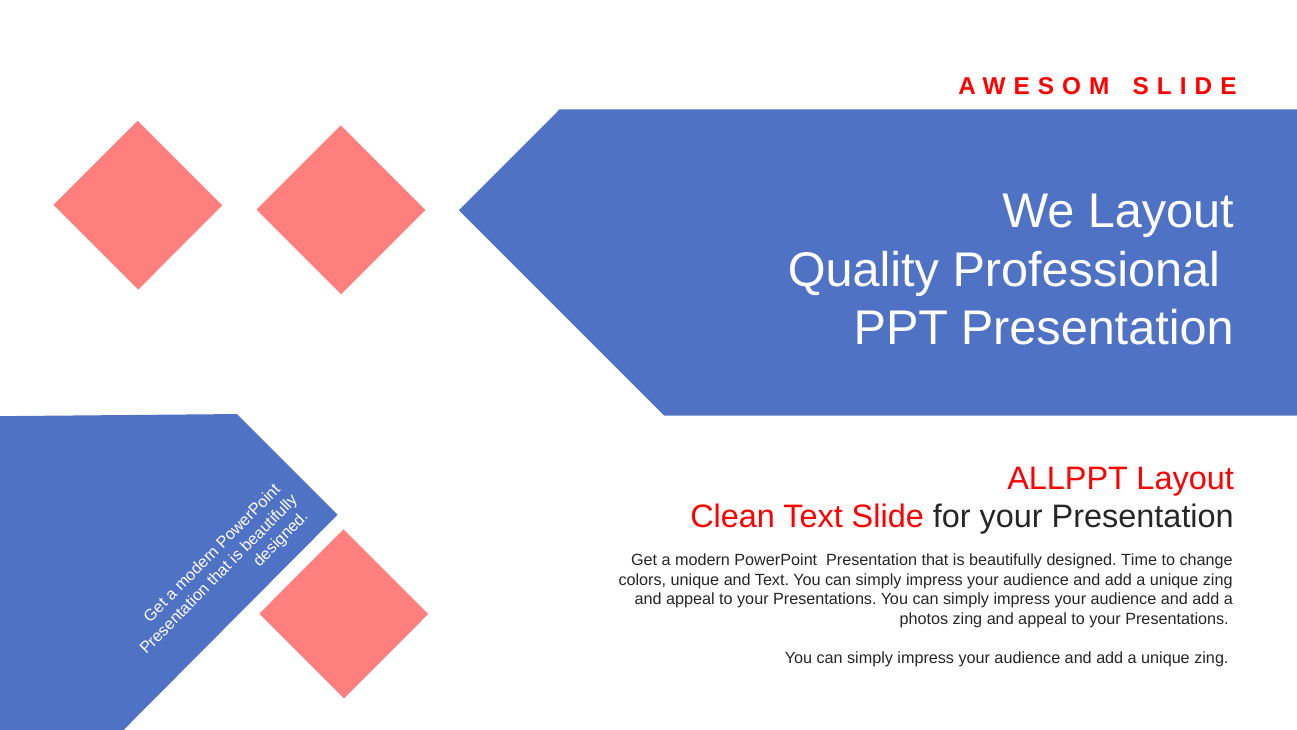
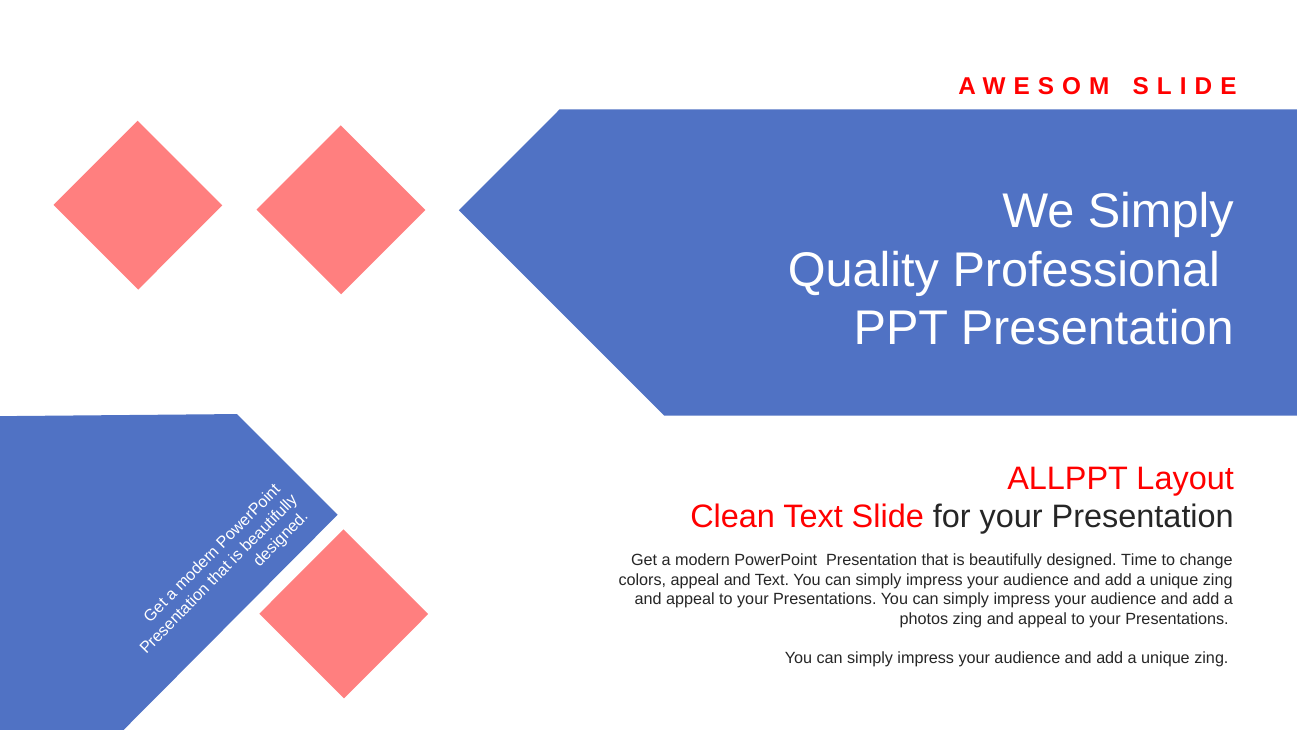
We Layout: Layout -> Simply
colors unique: unique -> appeal
